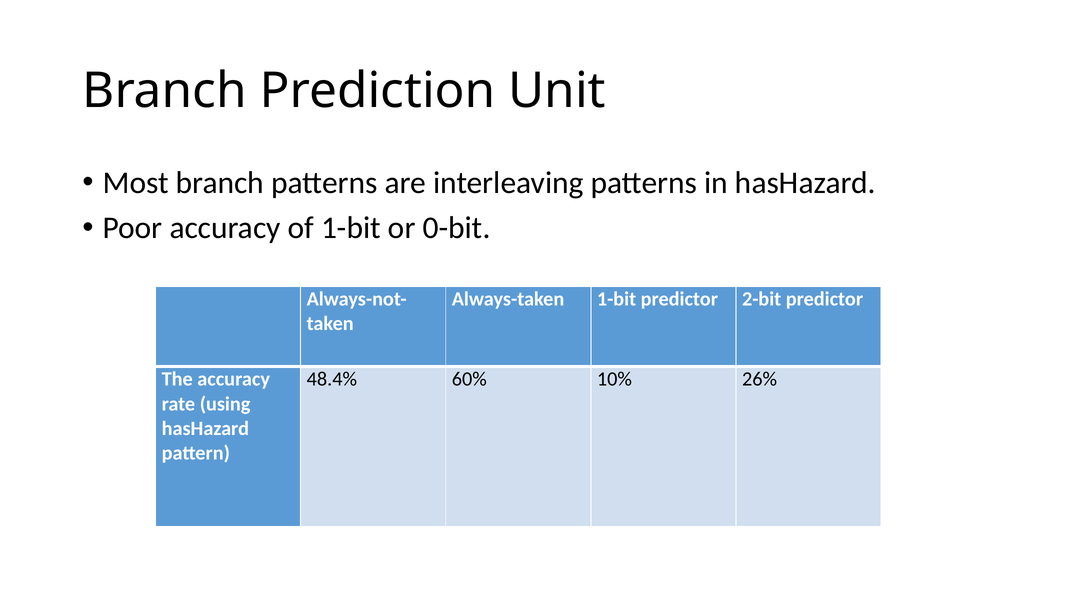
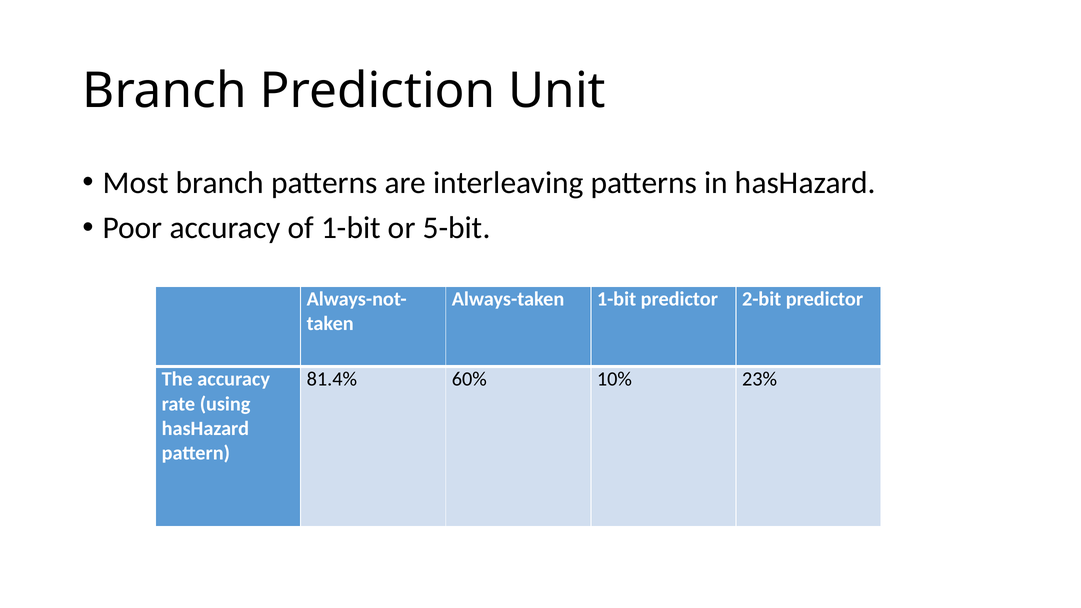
0-bit: 0-bit -> 5-bit
48.4%: 48.4% -> 81.4%
26%: 26% -> 23%
